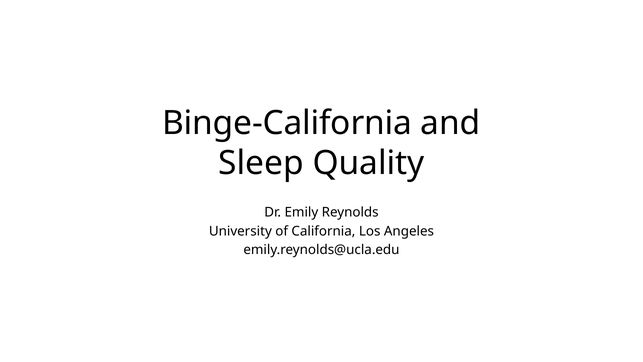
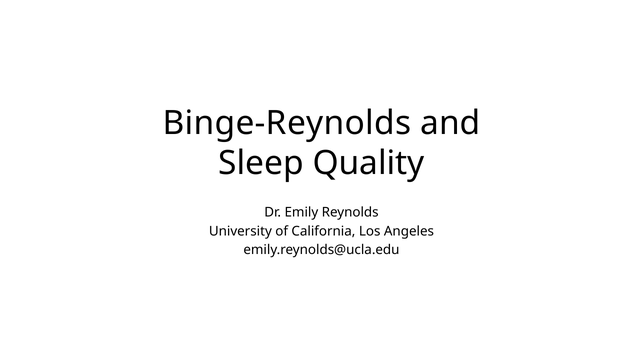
Binge-California: Binge-California -> Binge-Reynolds
